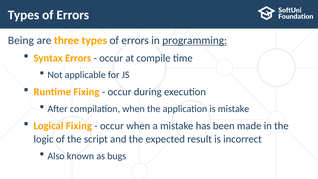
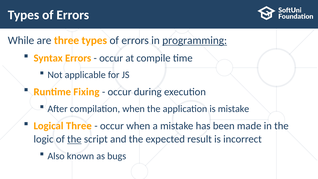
Being: Being -> While
Logical Fixing: Fixing -> Three
the at (74, 139) underline: none -> present
